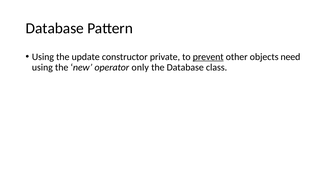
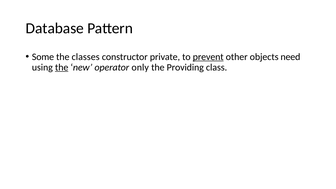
Using at (43, 57): Using -> Some
update: update -> classes
the at (62, 67) underline: none -> present
the Database: Database -> Providing
